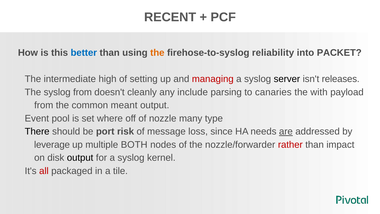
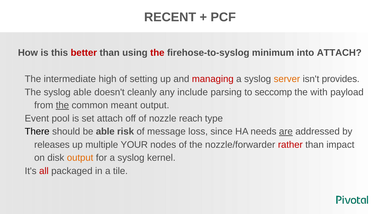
better colour: blue -> red
the at (157, 53) colour: orange -> red
reliability: reliability -> minimum
into PACKET: PACKET -> ATTACH
server colour: black -> orange
releases: releases -> provides
syslog from: from -> able
canaries: canaries -> seccomp
the at (62, 105) underline: none -> present
set where: where -> attach
many: many -> reach
be port: port -> able
leverage: leverage -> releases
BOTH: BOTH -> YOUR
output at (80, 158) colour: black -> orange
